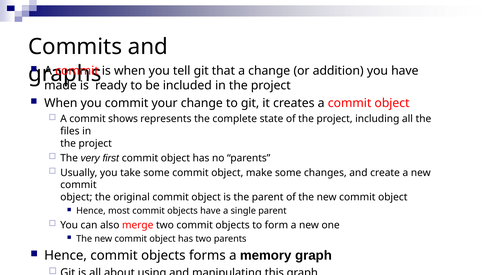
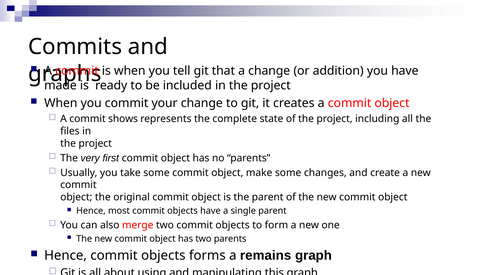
memory: memory -> remains
